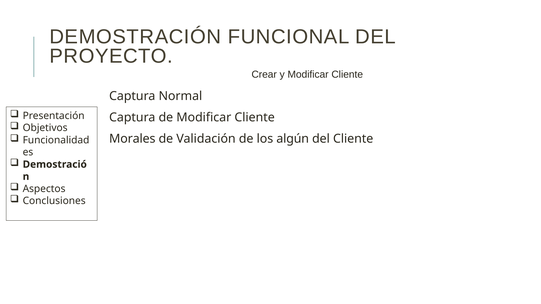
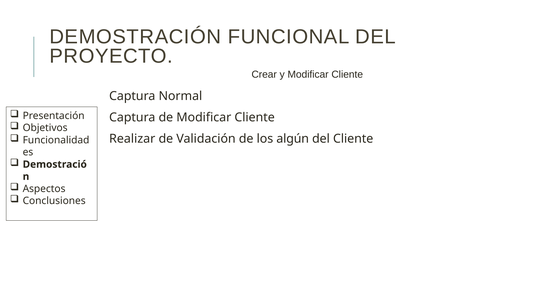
Morales: Morales -> Realizar
